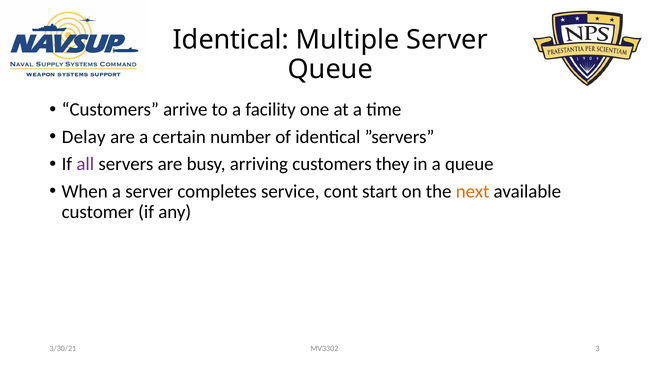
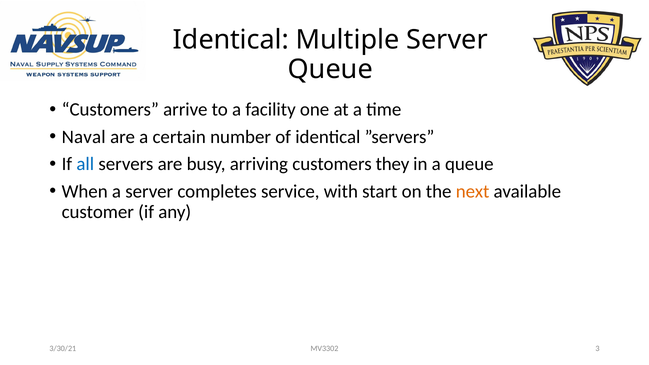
Delay: Delay -> Naval
all colour: purple -> blue
cont: cont -> with
